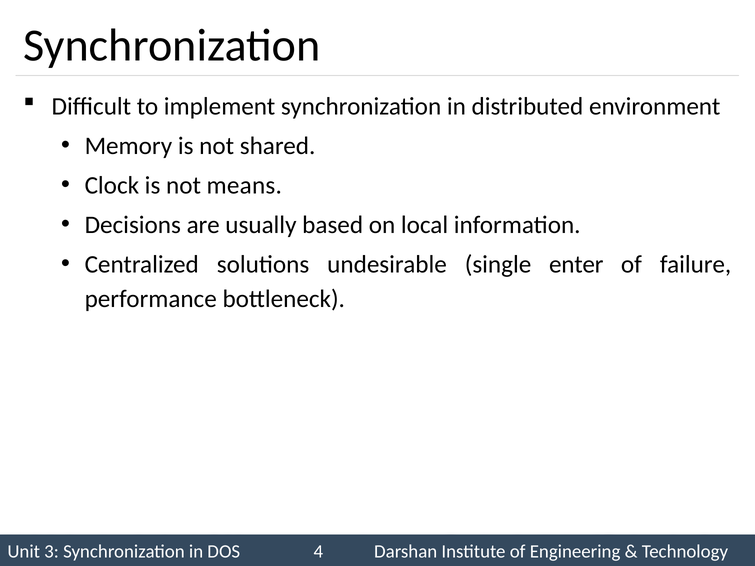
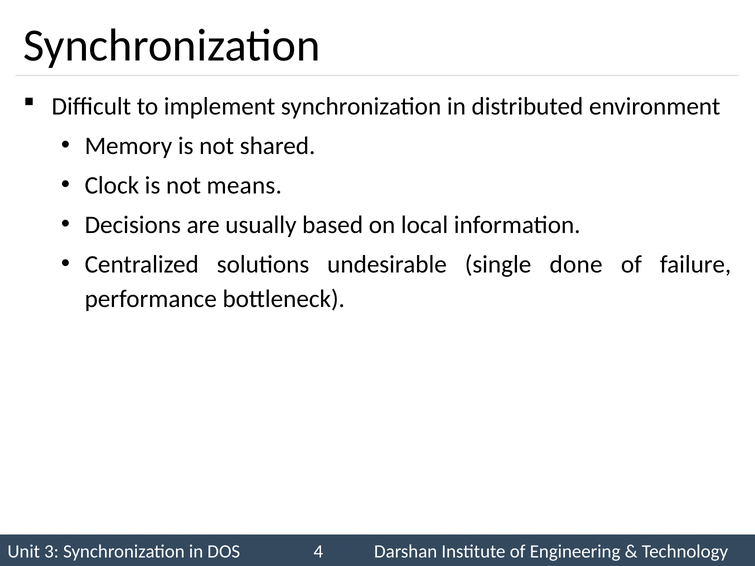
enter: enter -> done
